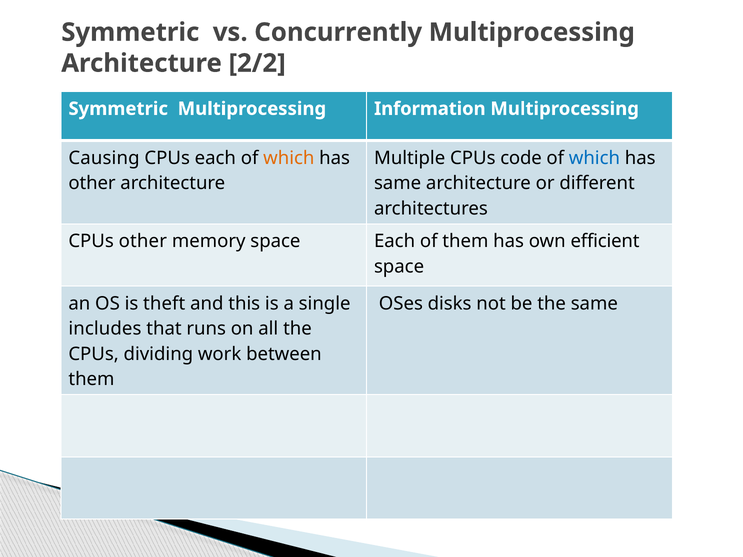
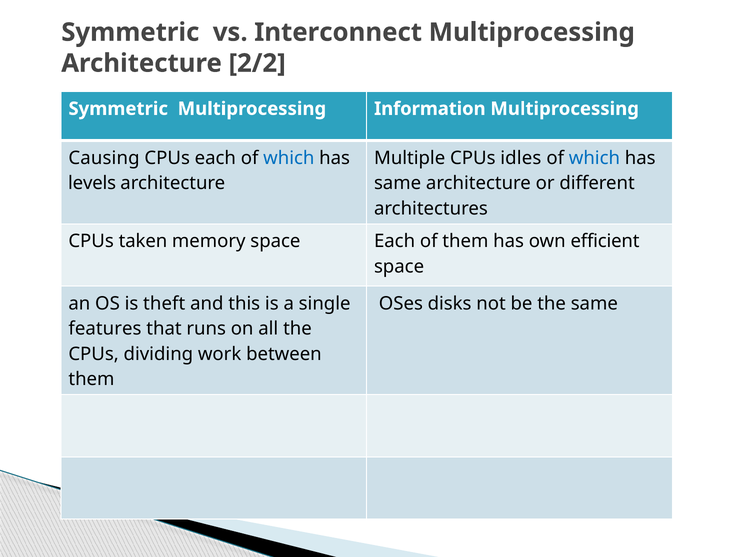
Concurrently: Concurrently -> Interconnect
which at (289, 158) colour: orange -> blue
code: code -> idles
other at (92, 183): other -> levels
CPUs other: other -> taken
includes: includes -> features
